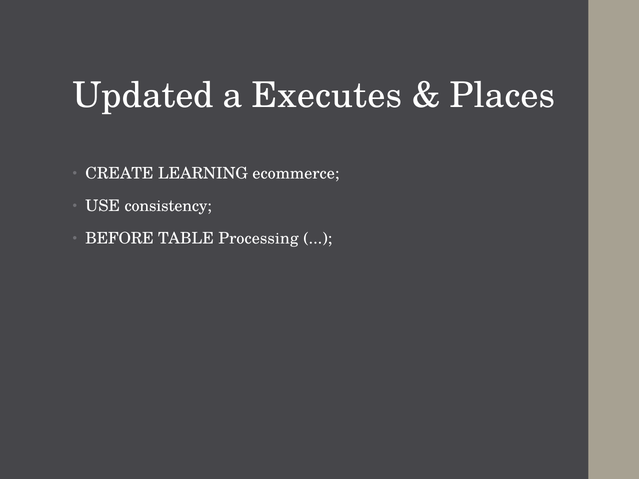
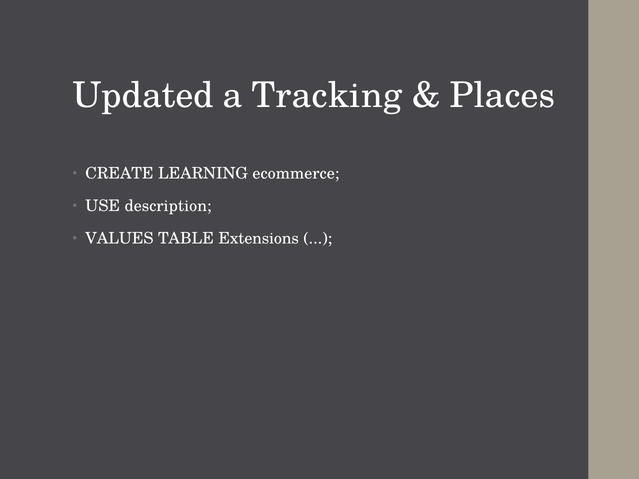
Executes: Executes -> Tracking
consistency: consistency -> description
BEFORE: BEFORE -> VALUES
Processing: Processing -> Extensions
